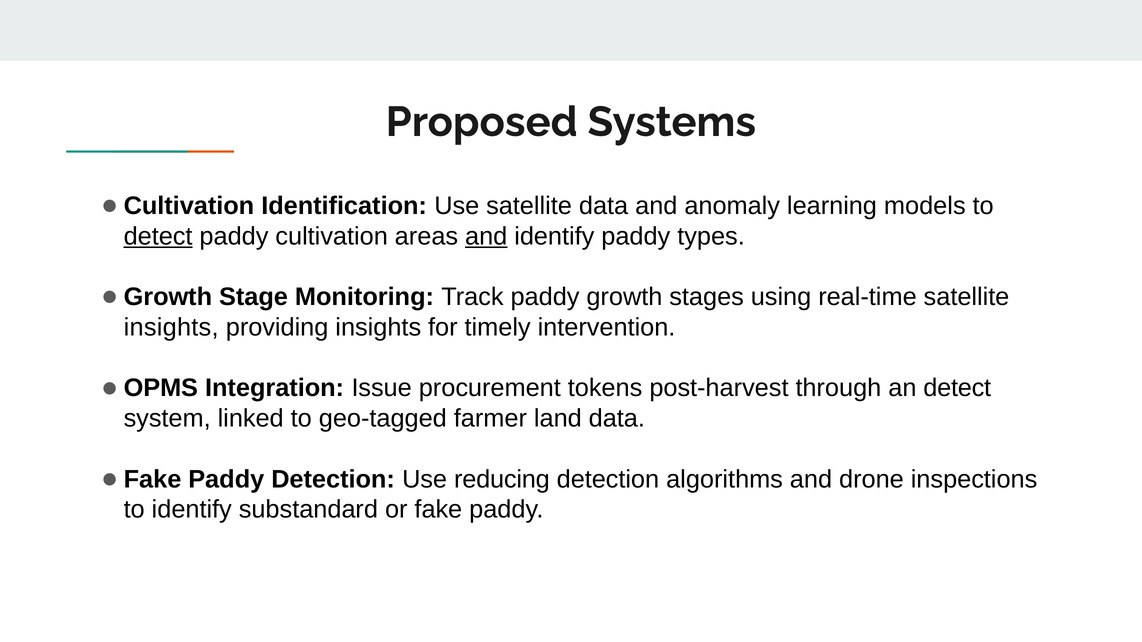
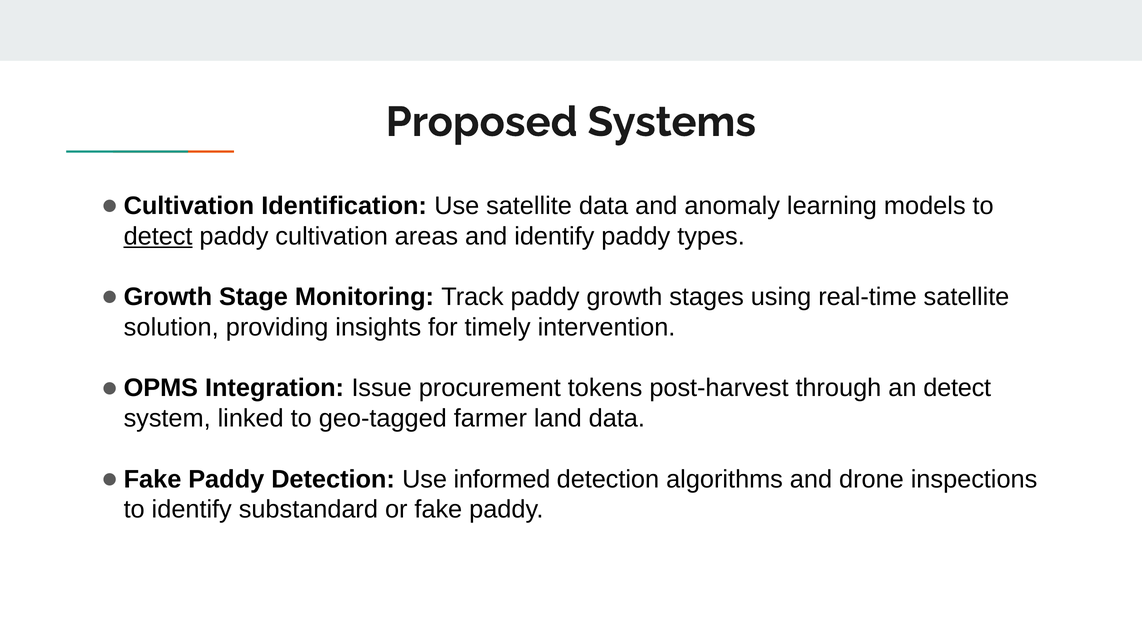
and at (486, 236) underline: present -> none
insights at (171, 328): insights -> solution
reducing: reducing -> informed
